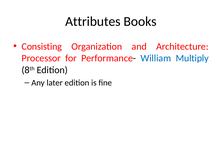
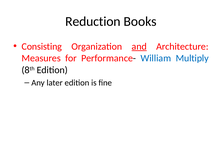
Attributes: Attributes -> Reduction
and underline: none -> present
Processor: Processor -> Measures
